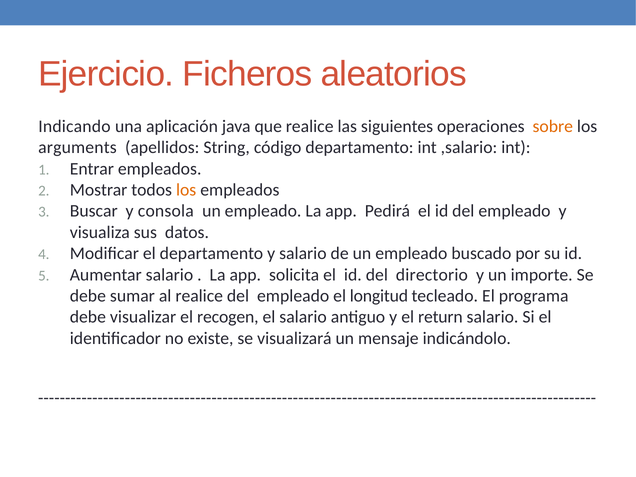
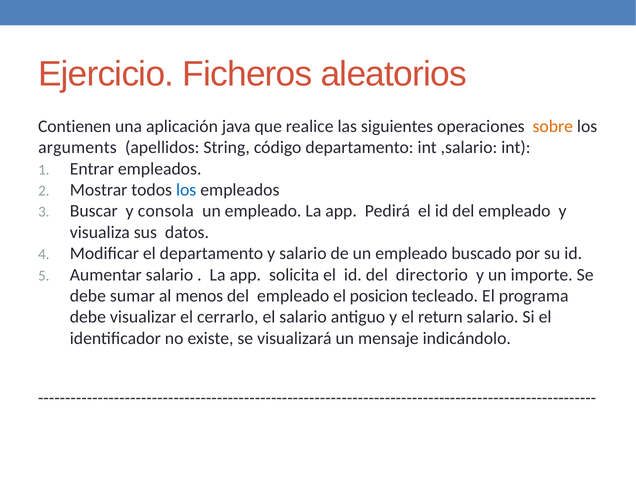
Indicando: Indicando -> Contienen
los at (186, 190) colour: orange -> blue
al realice: realice -> menos
longitud: longitud -> posicion
recogen: recogen -> cerrarlo
